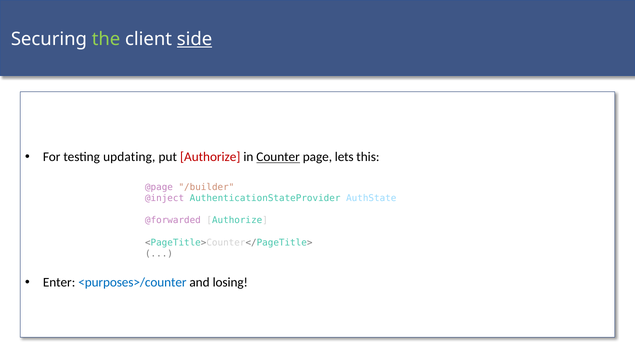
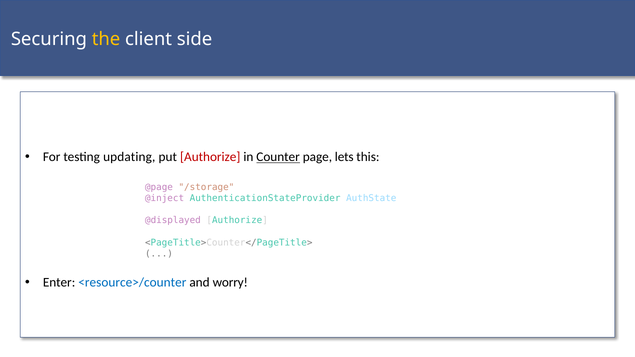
the colour: light green -> yellow
side underline: present -> none
/builder: /builder -> /storage
@forwarded: @forwarded -> @displayed
<purposes>/counter: <purposes>/counter -> <resource>/counter
losing: losing -> worry
